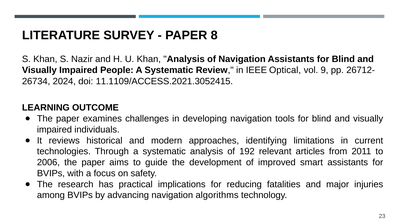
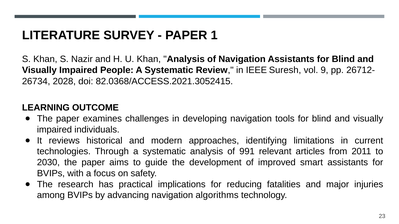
8: 8 -> 1
Optical: Optical -> Suresh
2024: 2024 -> 2028
11.1109/ACCESS.2021.3052415: 11.1109/ACCESS.2021.3052415 -> 82.0368/ACCESS.2021.3052415
192: 192 -> 991
2006: 2006 -> 2030
